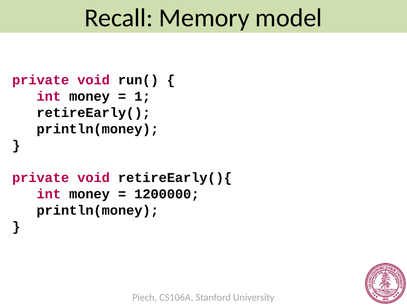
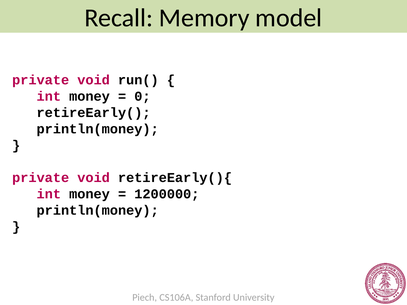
1: 1 -> 0
